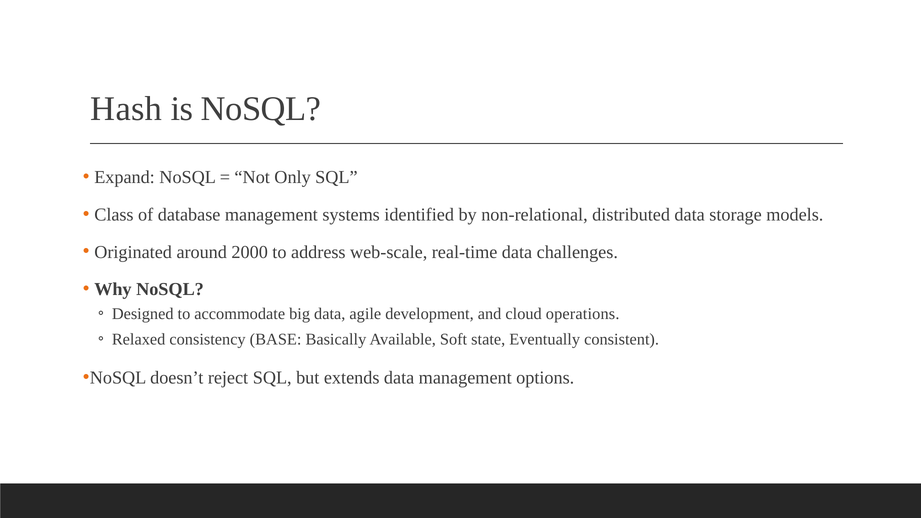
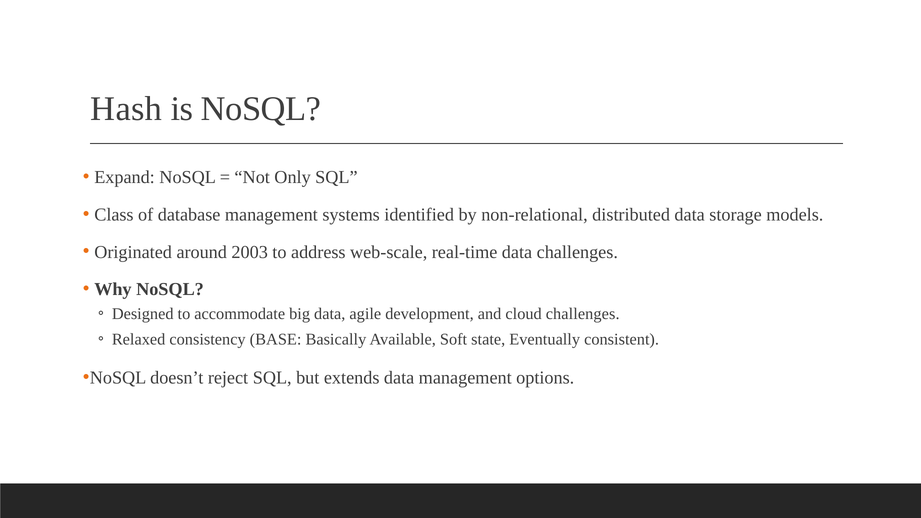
2000: 2000 -> 2003
cloud operations: operations -> challenges
